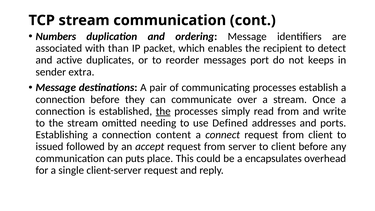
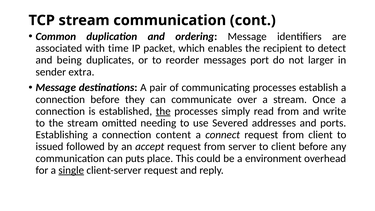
Numbers: Numbers -> Common
than: than -> time
active: active -> being
keeps: keeps -> larger
Defined: Defined -> Severed
encapsulates: encapsulates -> environment
single underline: none -> present
